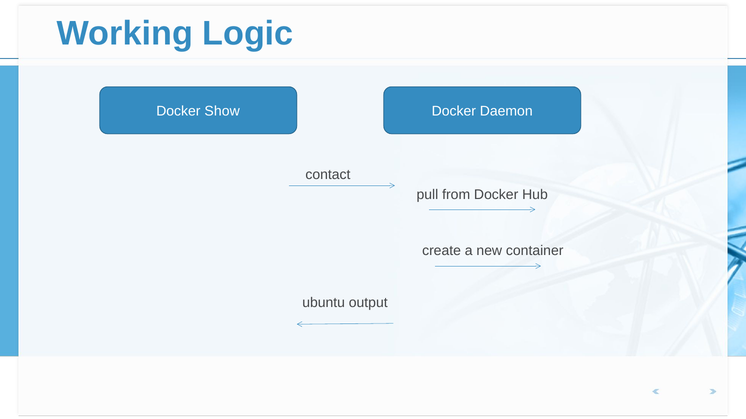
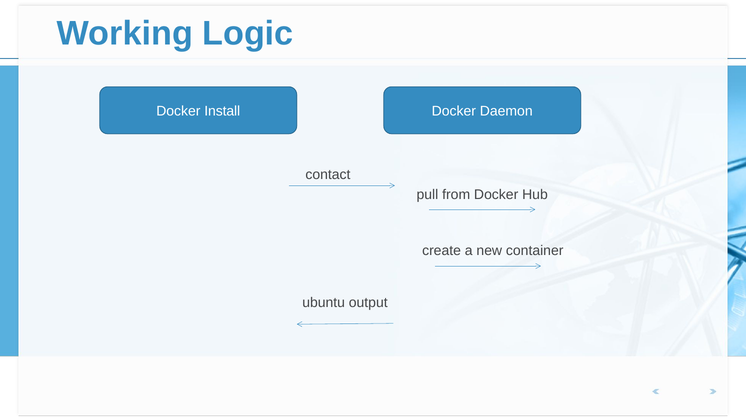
Show: Show -> Install
